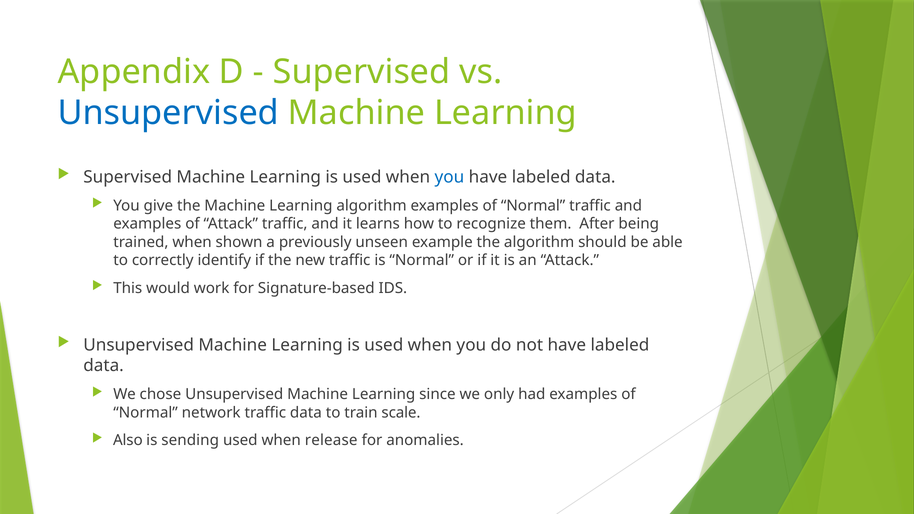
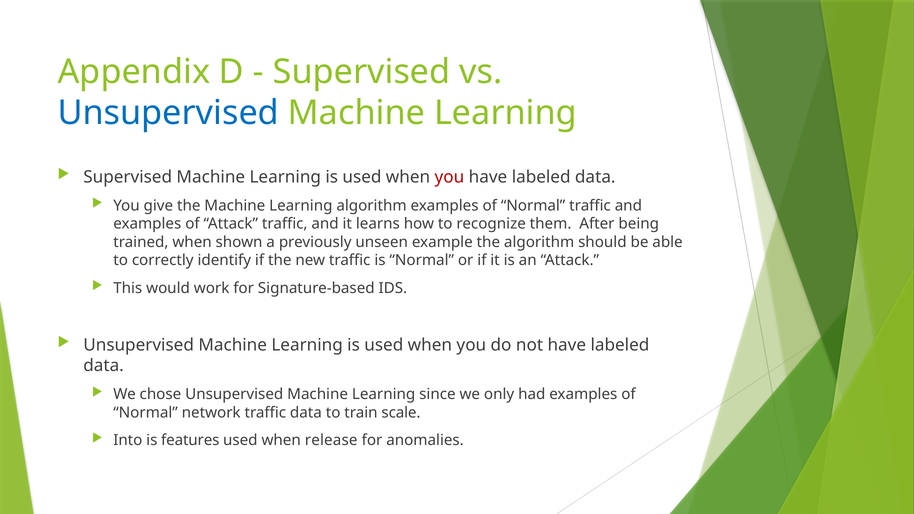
you at (449, 177) colour: blue -> red
Also: Also -> Into
sending: sending -> features
